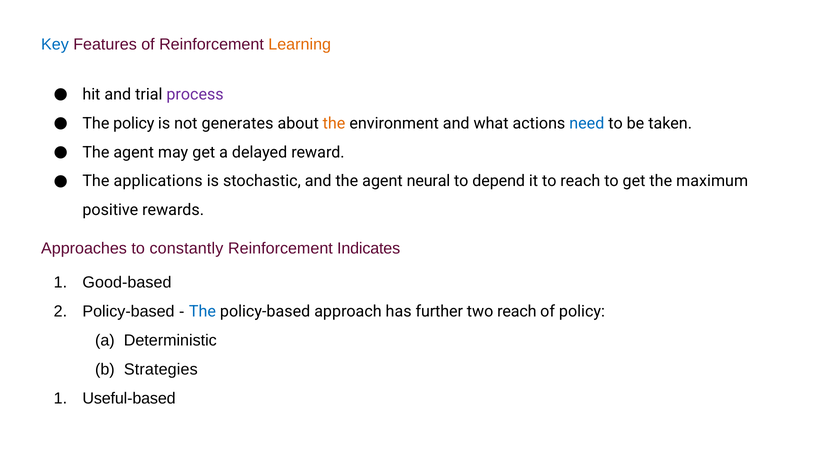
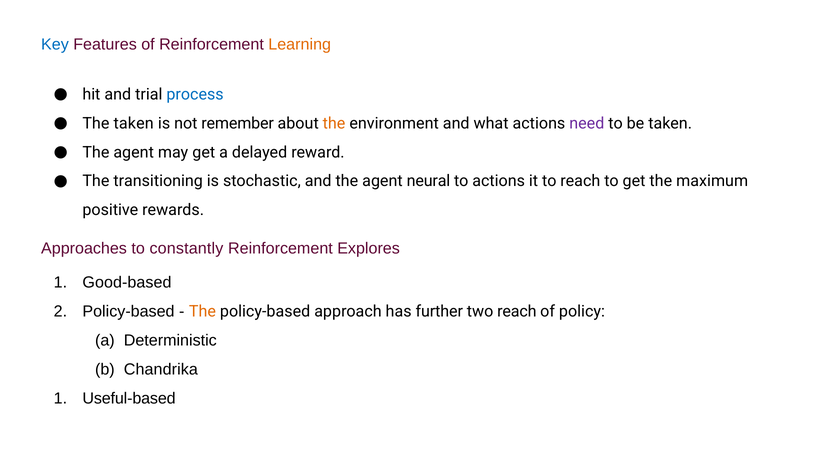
process colour: purple -> blue
The policy: policy -> taken
generates: generates -> remember
need colour: blue -> purple
applications: applications -> transitioning
to depend: depend -> actions
Indicates: Indicates -> Explores
The at (202, 312) colour: blue -> orange
Strategies: Strategies -> Chandrika
